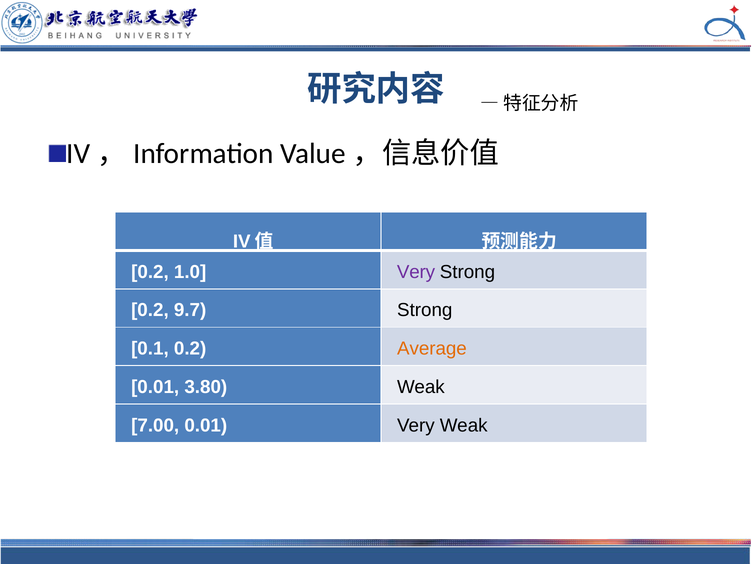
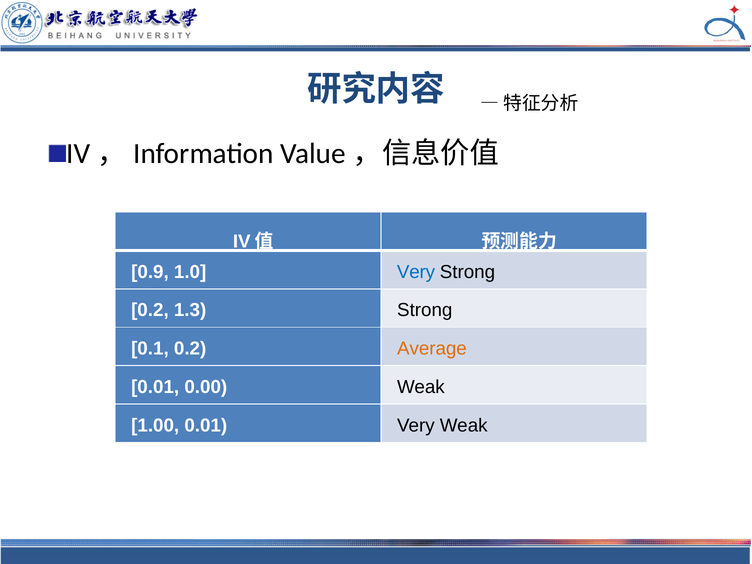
0.2 at (150, 272): 0.2 -> 0.9
Very at (416, 272) colour: purple -> blue
9.7: 9.7 -> 1.3
3.80: 3.80 -> 0.00
7.00: 7.00 -> 1.00
